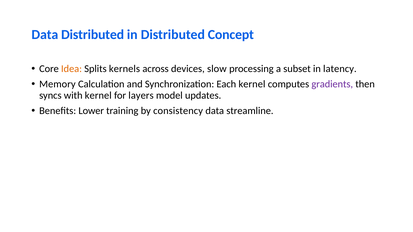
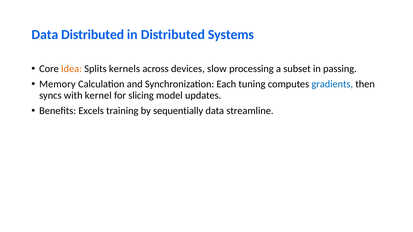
Concept: Concept -> Systems
latency: latency -> passing
Each kernel: kernel -> tuning
gradients colour: purple -> blue
layers: layers -> slicing
Lower: Lower -> Excels
consistency: consistency -> sequentially
